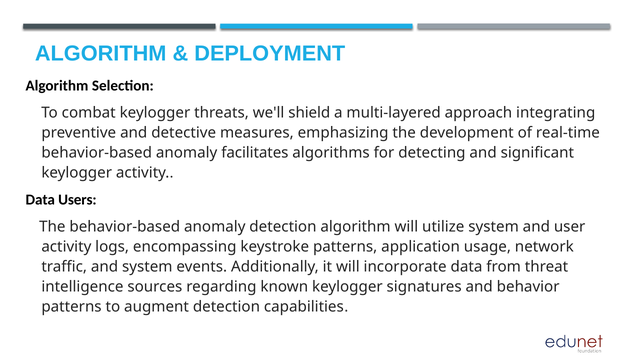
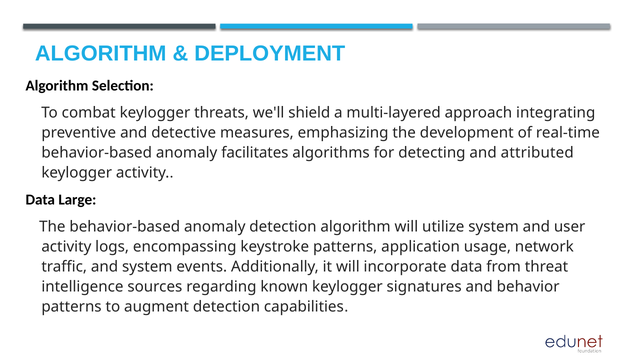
significant: significant -> attributed
Users: Users -> Large
